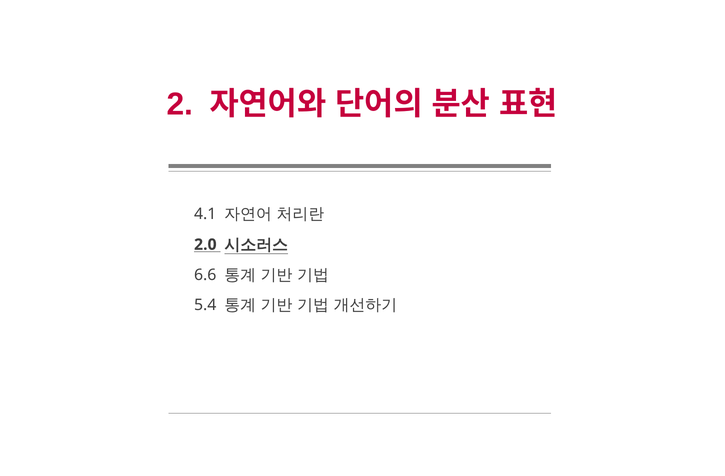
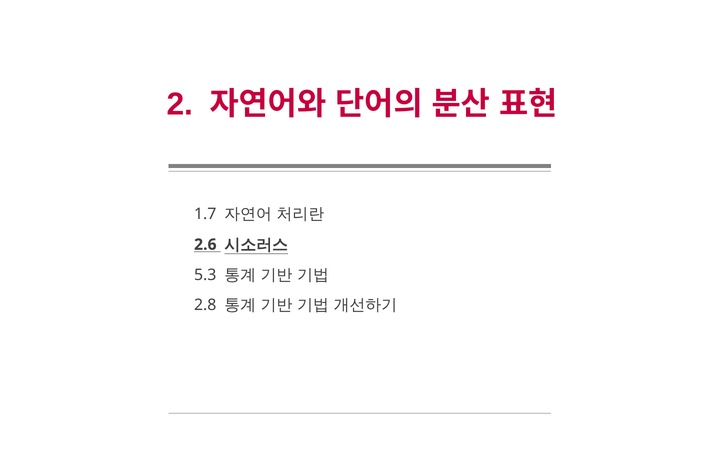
4.1: 4.1 -> 1.7
2.0: 2.0 -> 2.6
6.6: 6.6 -> 5.3
5.4: 5.4 -> 2.8
